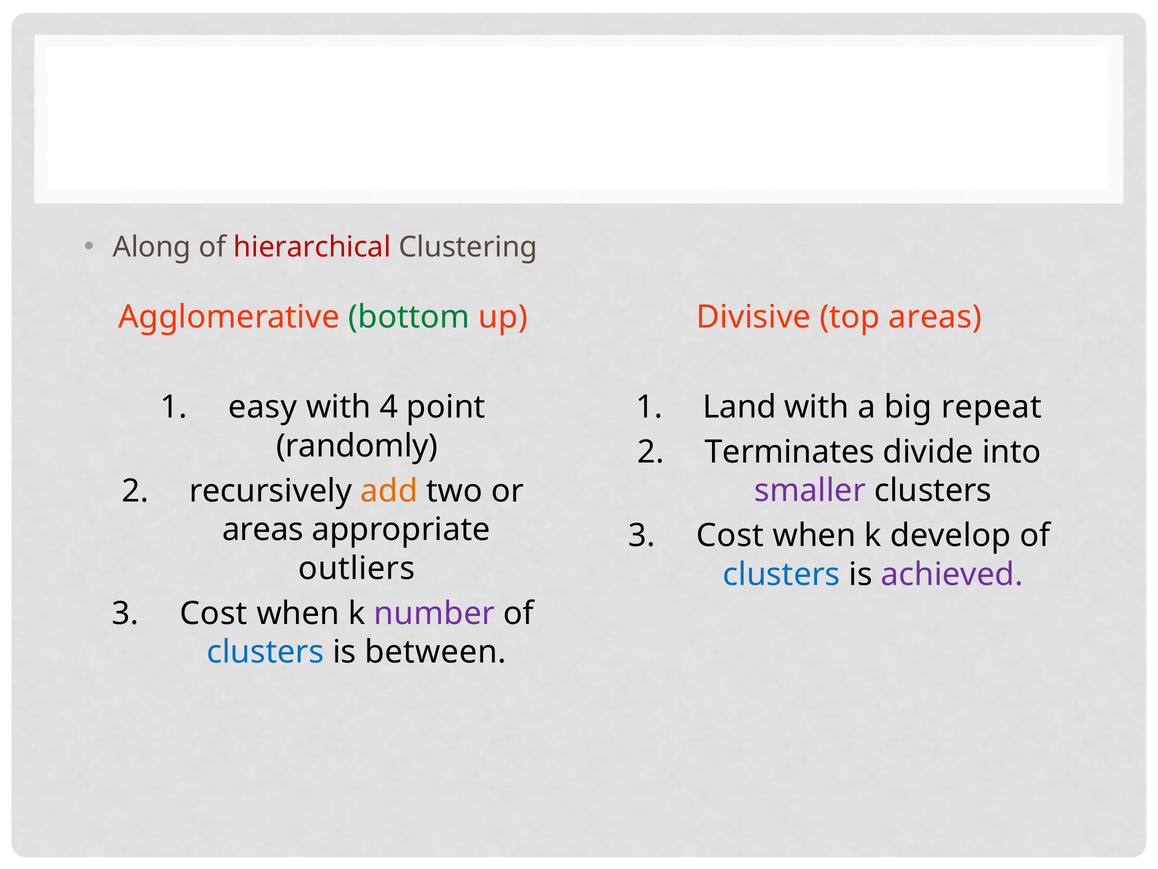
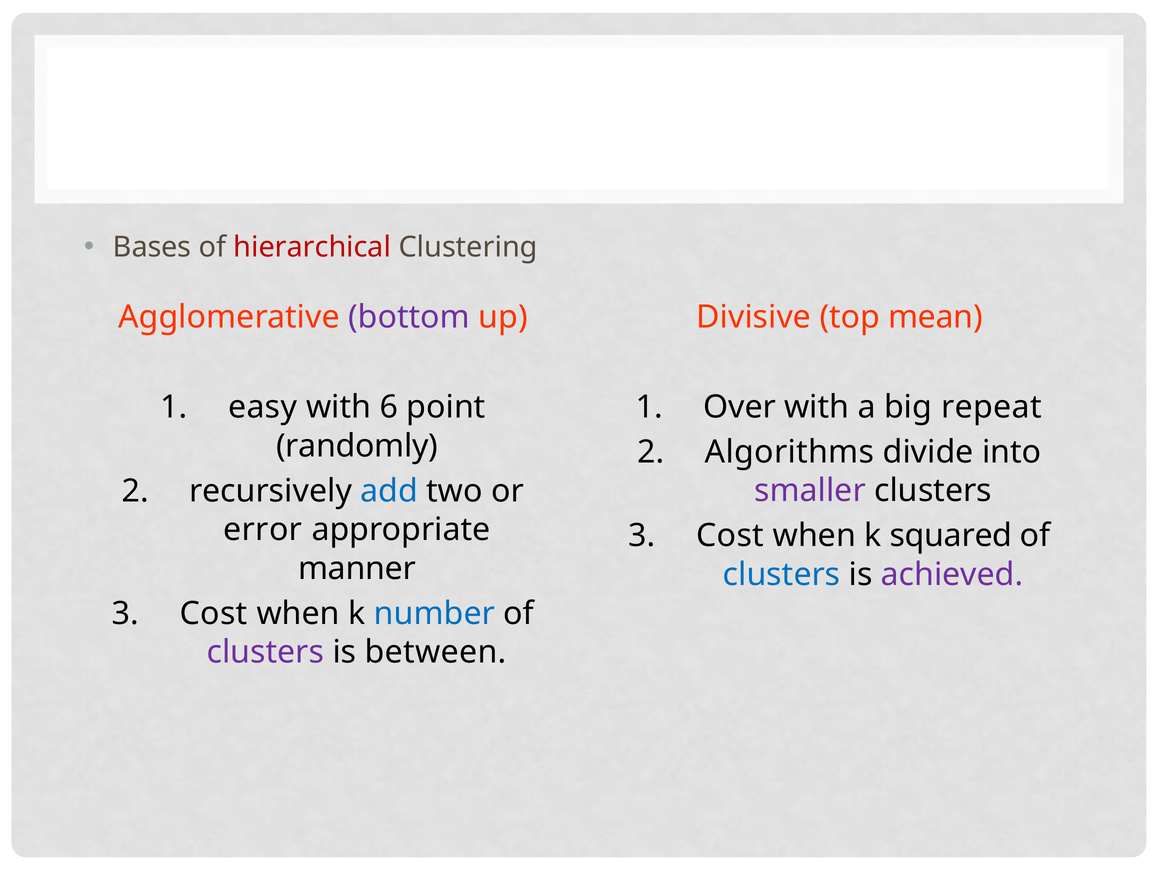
Along: Along -> Bases
top areas: areas -> mean
bottom colour: green -> purple
Land: Land -> Over
4: 4 -> 6
Terminates: Terminates -> Algorithms
add colour: orange -> blue
areas at (263, 529): areas -> error
develop: develop -> squared
outliers: outliers -> manner
number colour: purple -> blue
clusters at (265, 652) colour: blue -> purple
